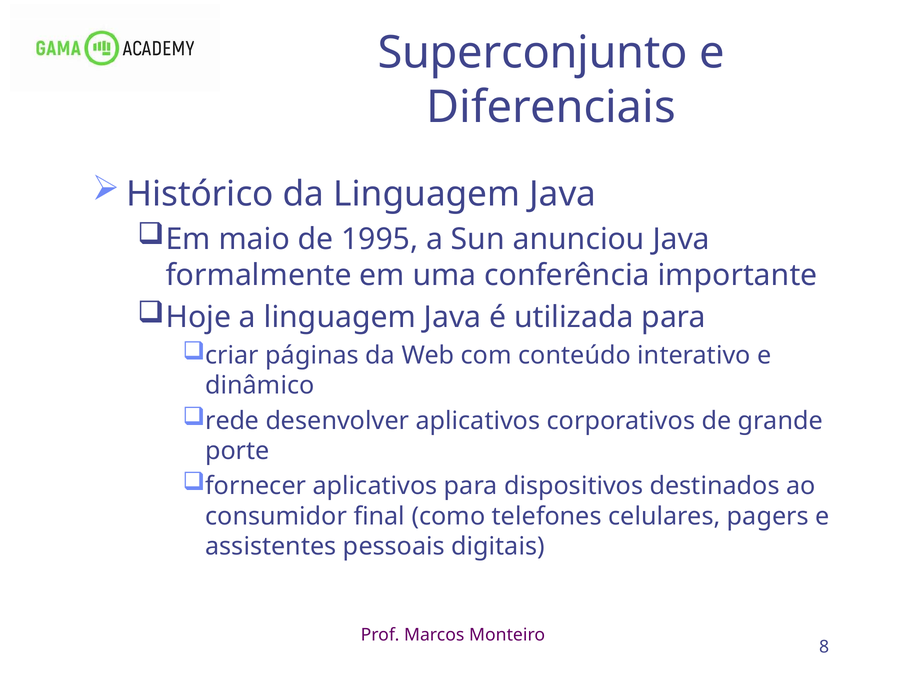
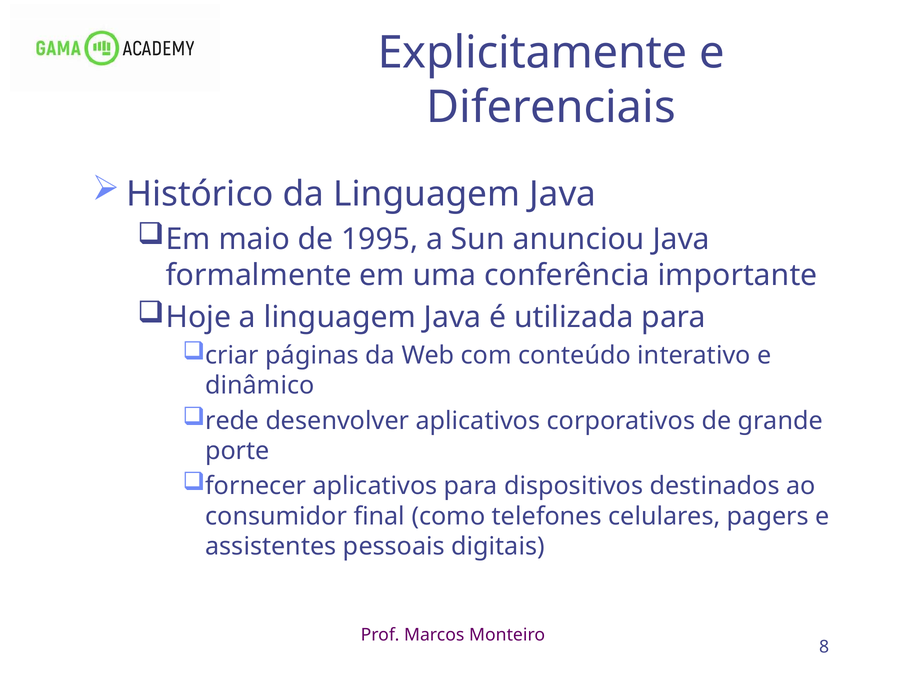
Superconjunto: Superconjunto -> Explicitamente
